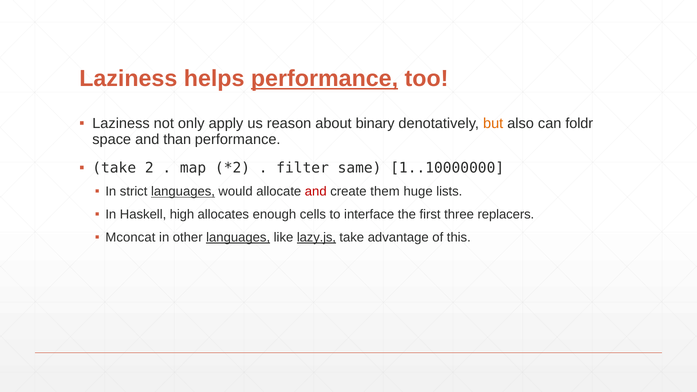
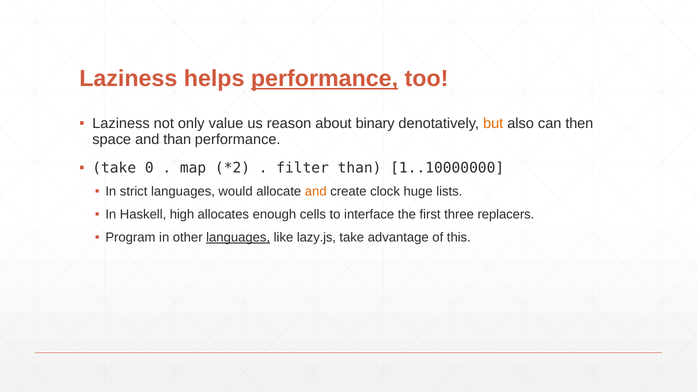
apply: apply -> value
foldr: foldr -> then
2: 2 -> 0
filter same: same -> than
languages at (183, 192) underline: present -> none
and at (316, 192) colour: red -> orange
them: them -> clock
Mconcat: Mconcat -> Program
lazy.js underline: present -> none
